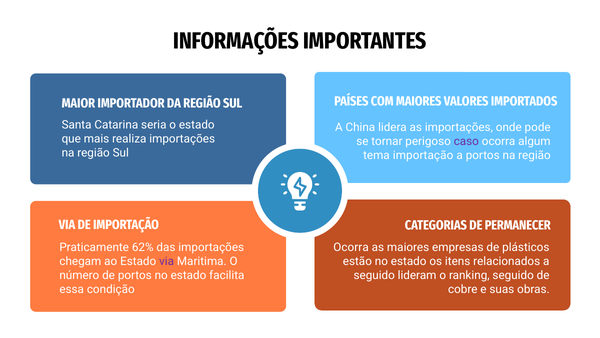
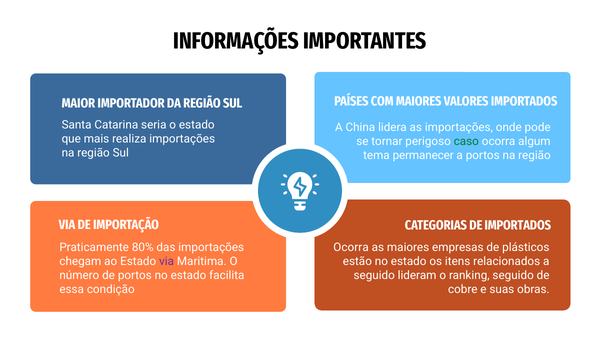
caso colour: purple -> green
tema importação: importação -> permanecer
DE PERMANECER: PERMANECER -> IMPORTADOS
62%: 62% -> 80%
